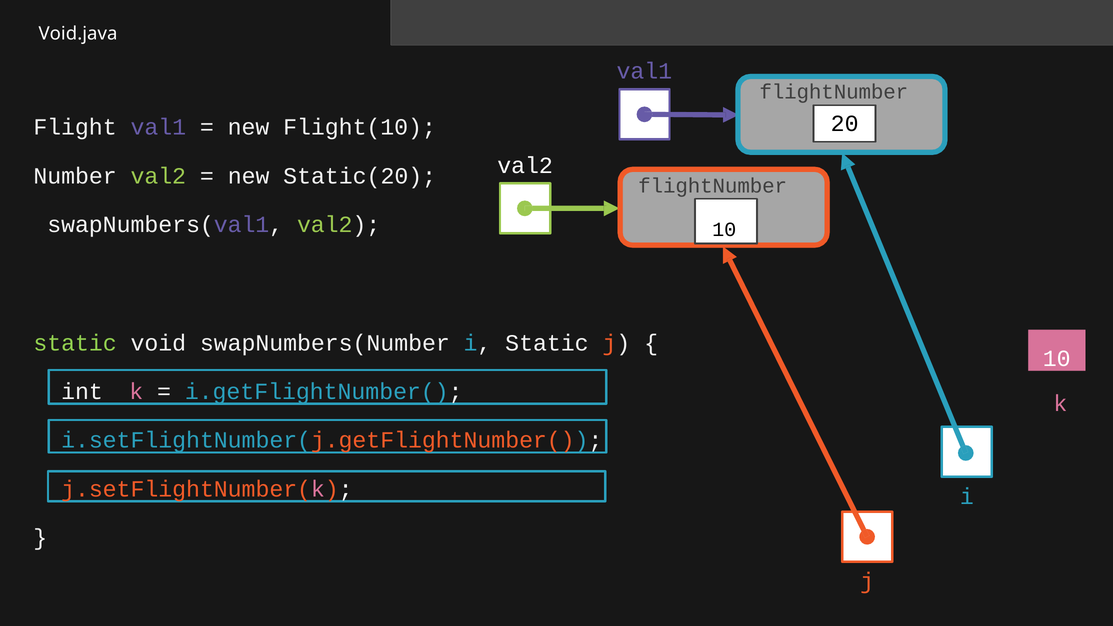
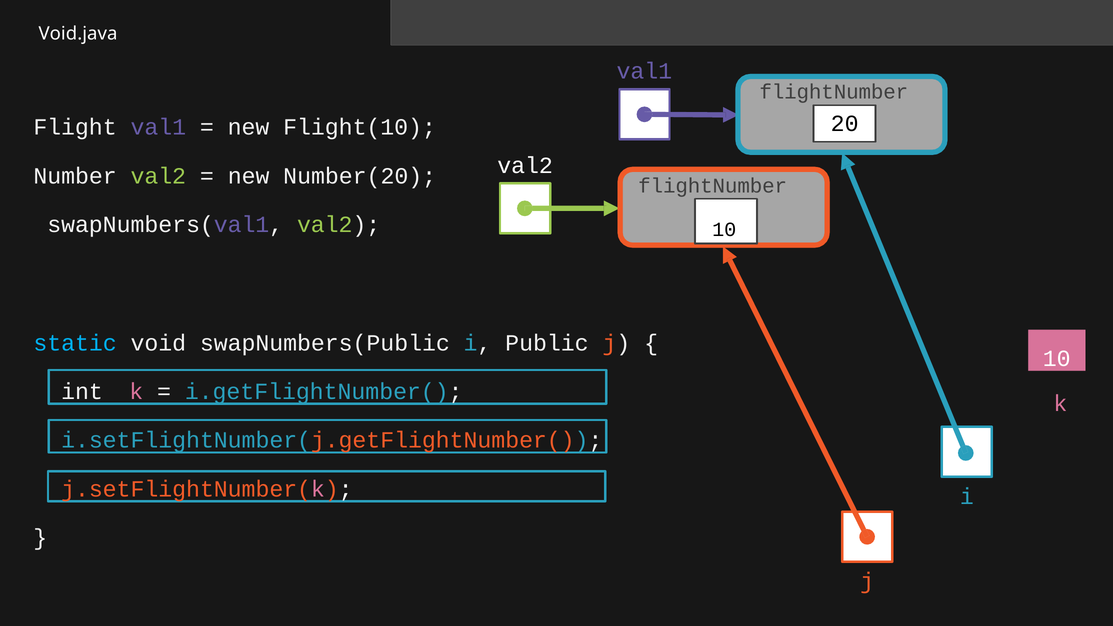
Static(20: Static(20 -> Number(20
static at (75, 343) colour: light green -> light blue
swapNumbers(Number: swapNumbers(Number -> swapNumbers(Public
i Static: Static -> Public
